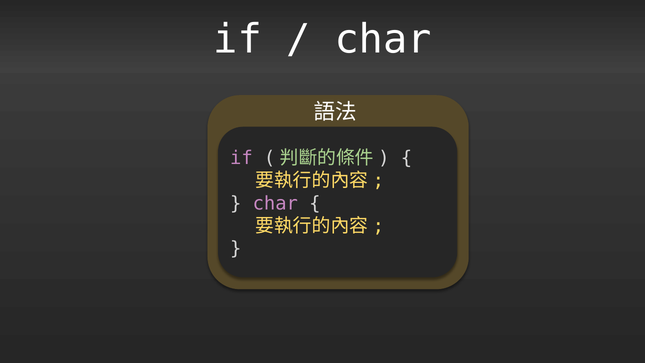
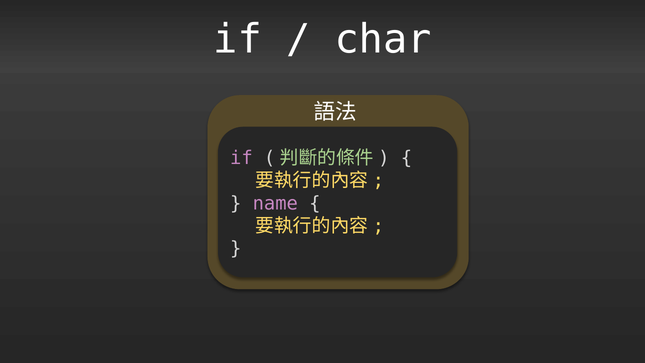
char at (275, 203): char -> name
